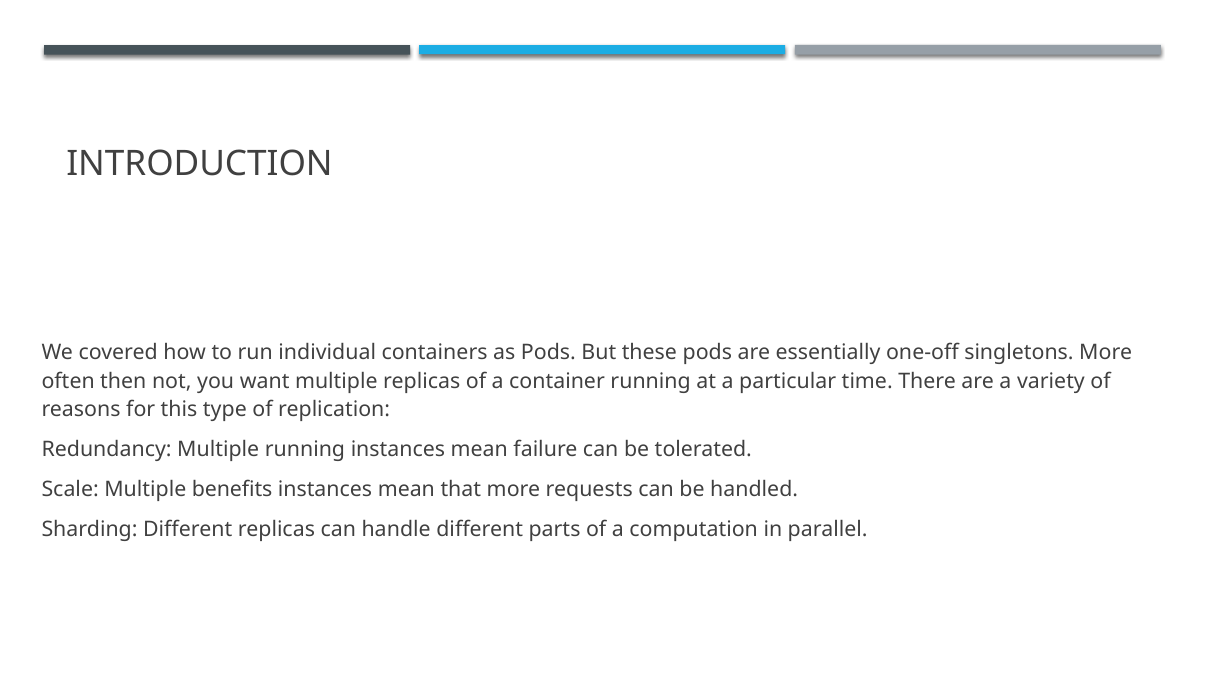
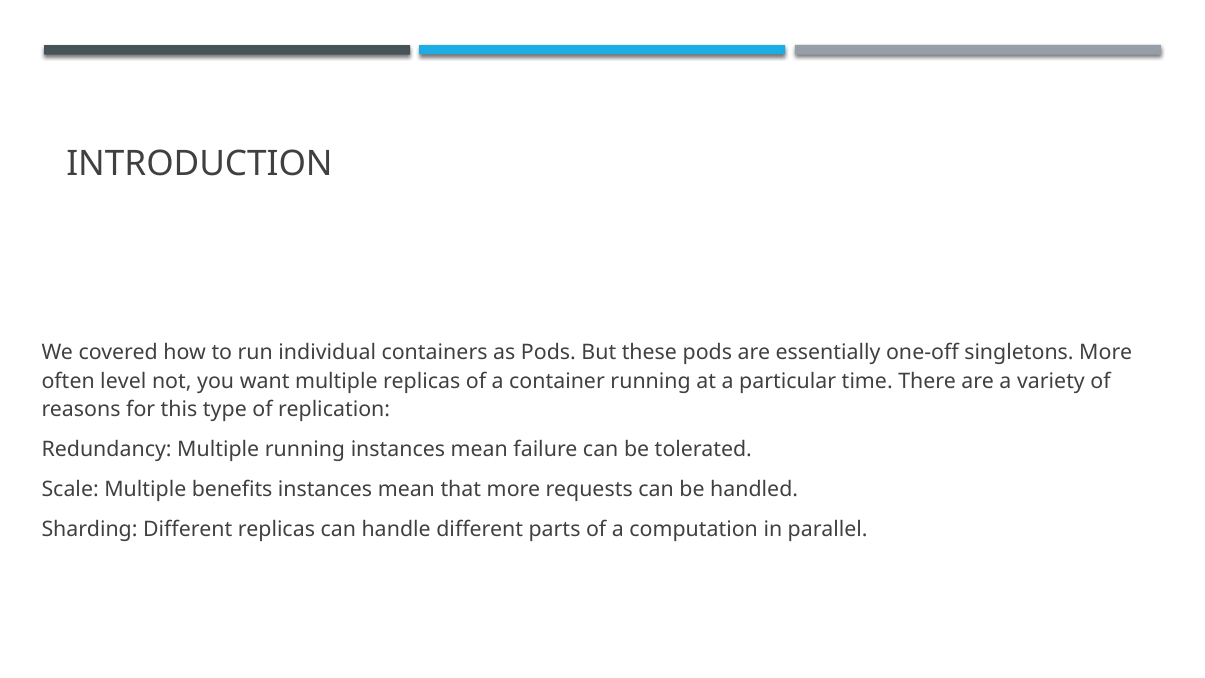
then: then -> level
